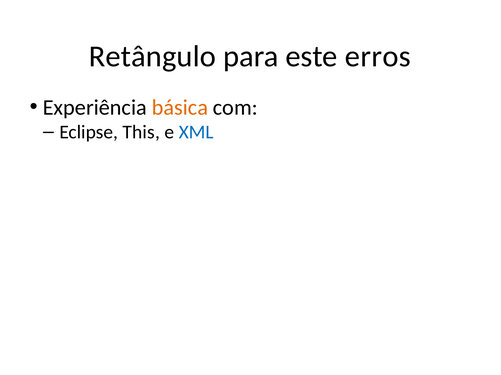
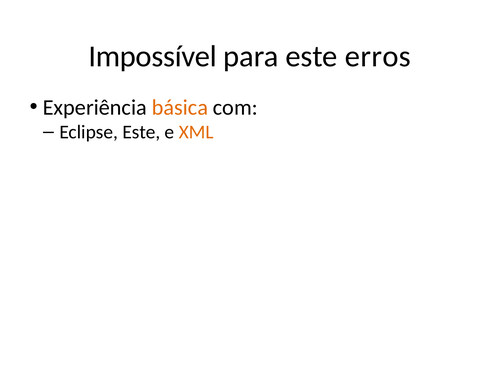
Retângulo: Retângulo -> Impossível
Eclipse This: This -> Este
XML colour: blue -> orange
